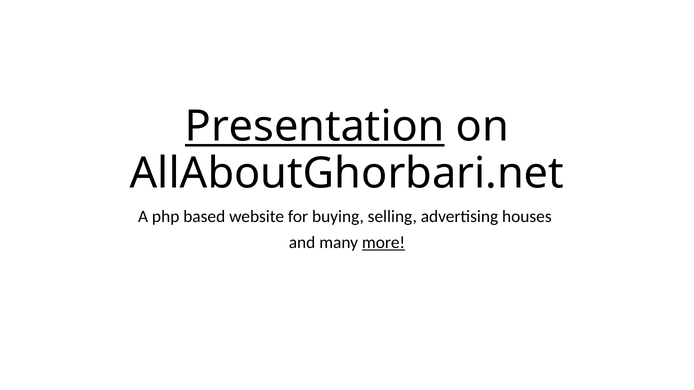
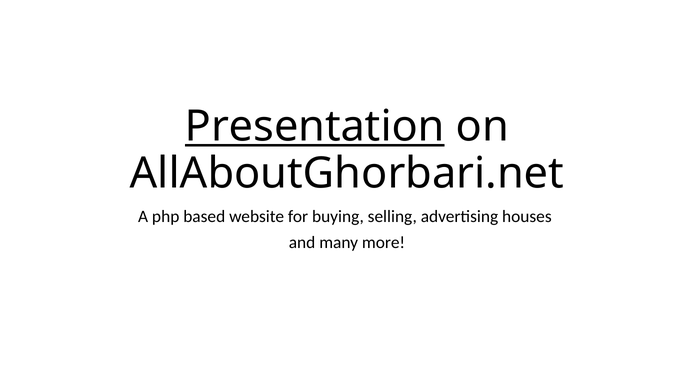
more underline: present -> none
